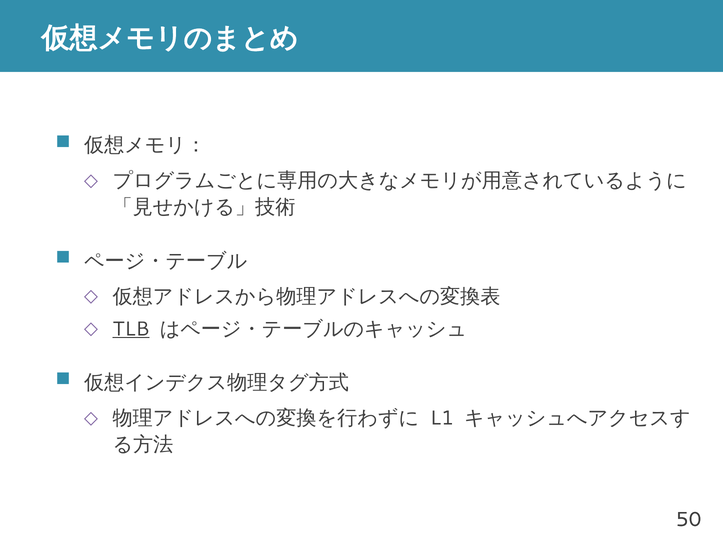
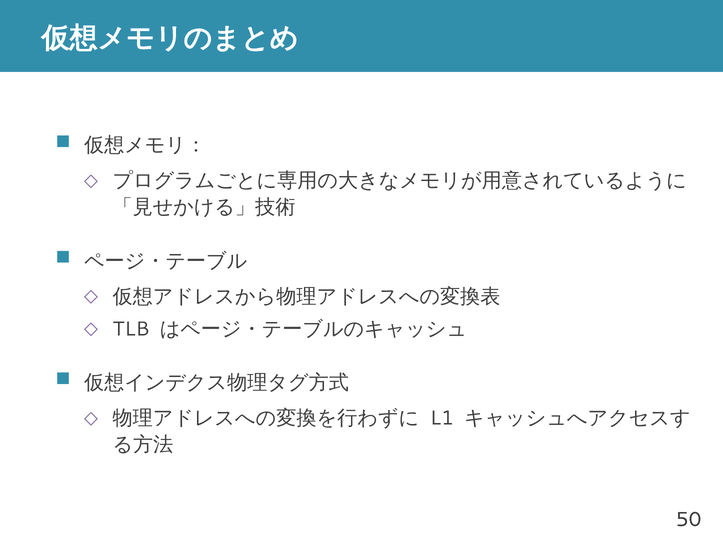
TLB underline: present -> none
